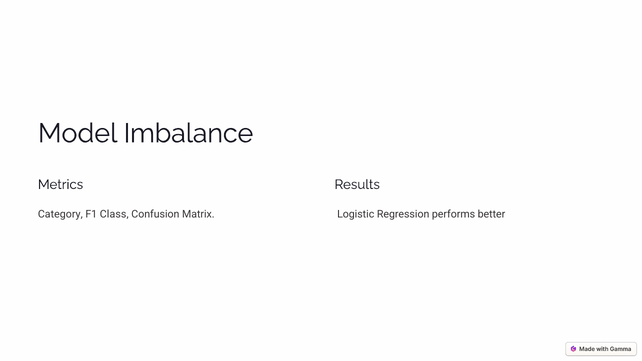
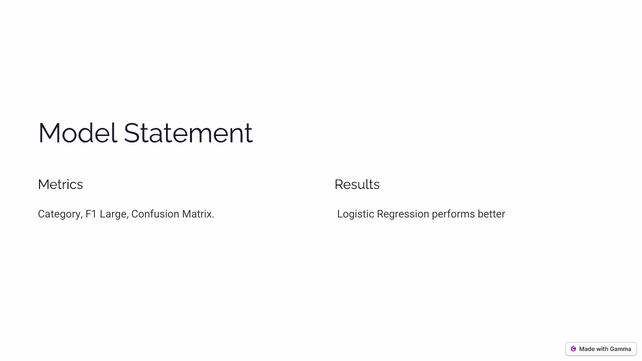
Imbalance: Imbalance -> Statement
Class: Class -> Large
